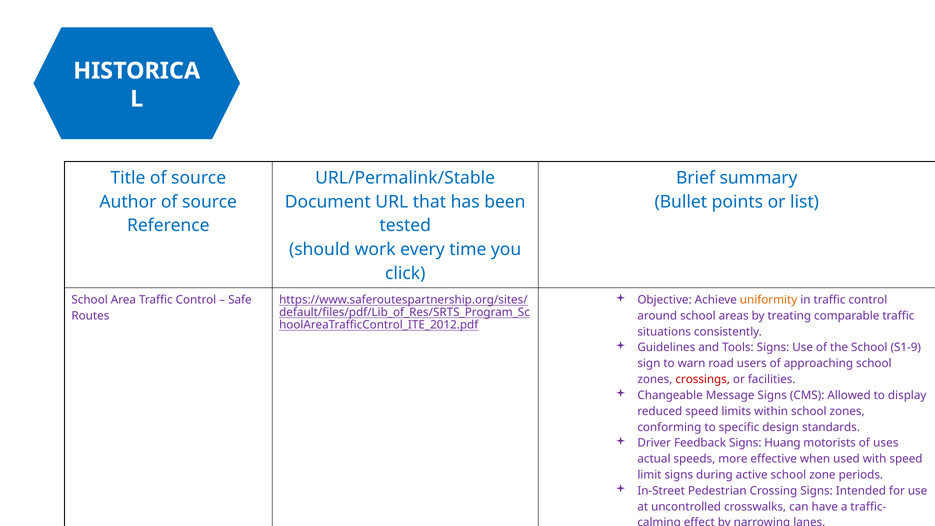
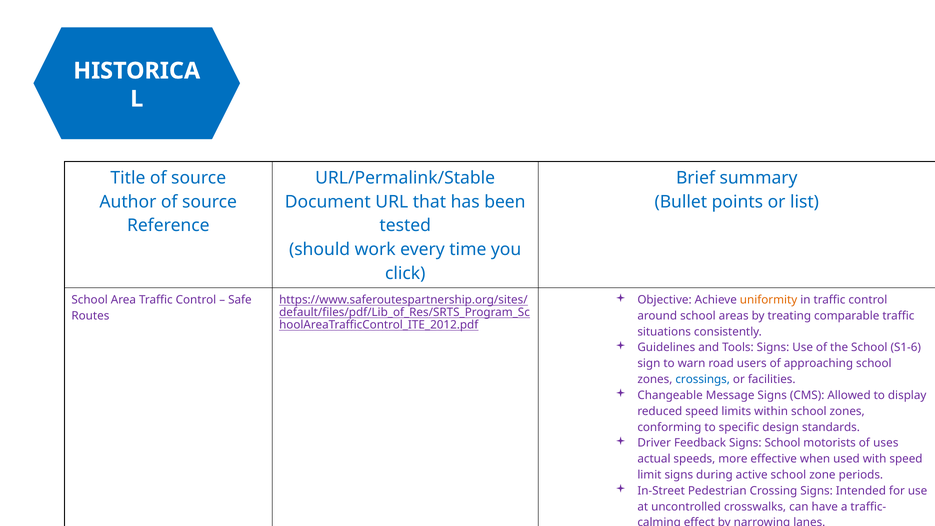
S1-9: S1-9 -> S1-6
crossings colour: red -> blue
Signs Huang: Huang -> School
